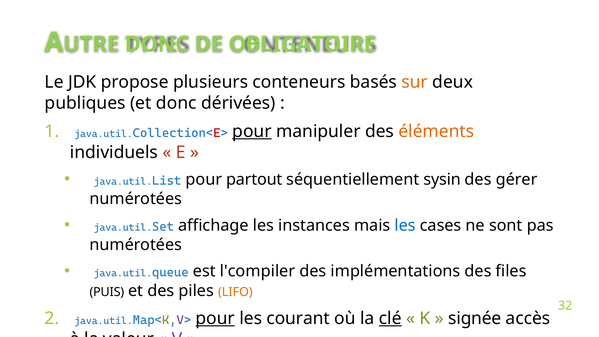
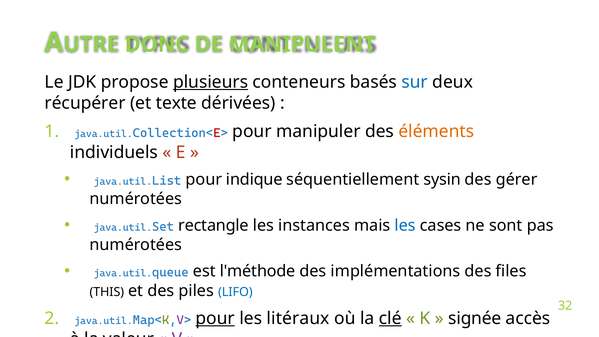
OBLIGATOIRE: OBLIGATOIRE -> MANIPULENT
plusieurs underline: none -> present
sur colour: orange -> blue
publiques: publiques -> récupérer
et donc: donc -> texte
pour at (252, 131) underline: present -> none
partout: partout -> indique
affichage: affichage -> rectangle
l'compiler: l'compiler -> l'méthode
PUIS: PUIS -> THIS
LIFO colour: orange -> blue
courant: courant -> litéraux
